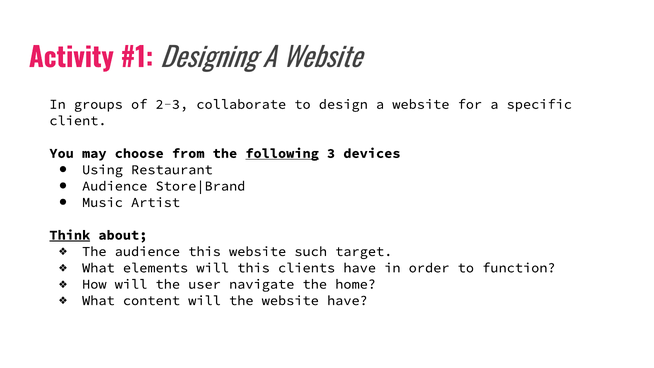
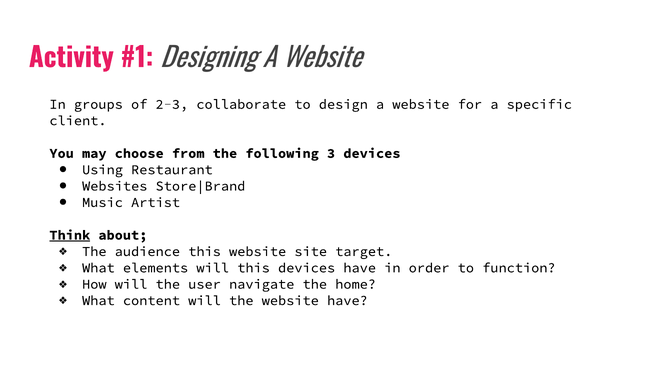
following underline: present -> none
Audience at (115, 186): Audience -> Websites
such: such -> site
this clients: clients -> devices
